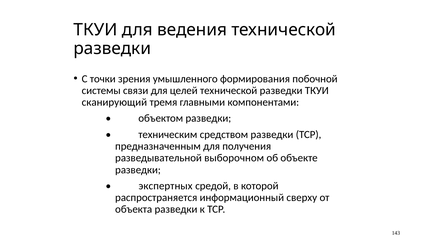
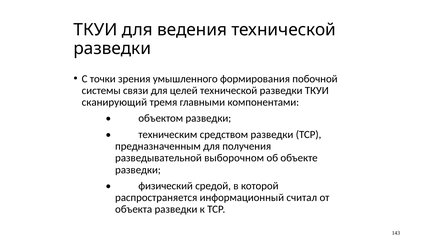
экспертных: экспертных -> физический
сверху: сверху -> считал
